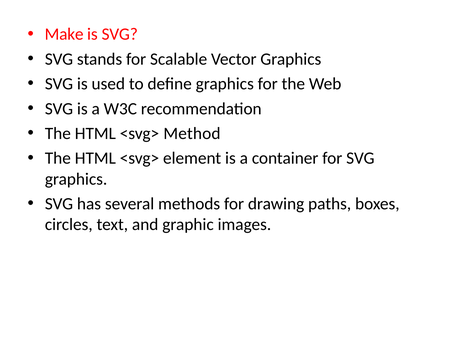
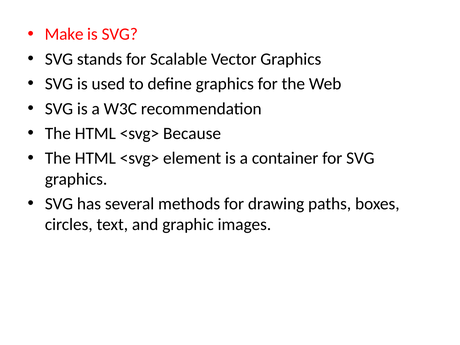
Method: Method -> Because
